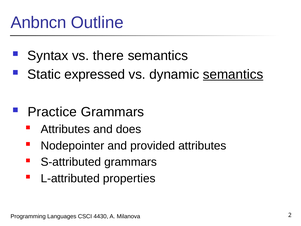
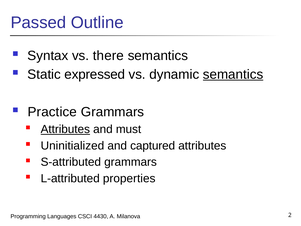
Anbncn: Anbncn -> Passed
Attributes at (65, 129) underline: none -> present
does: does -> must
Nodepointer: Nodepointer -> Uninitialized
provided: provided -> captured
